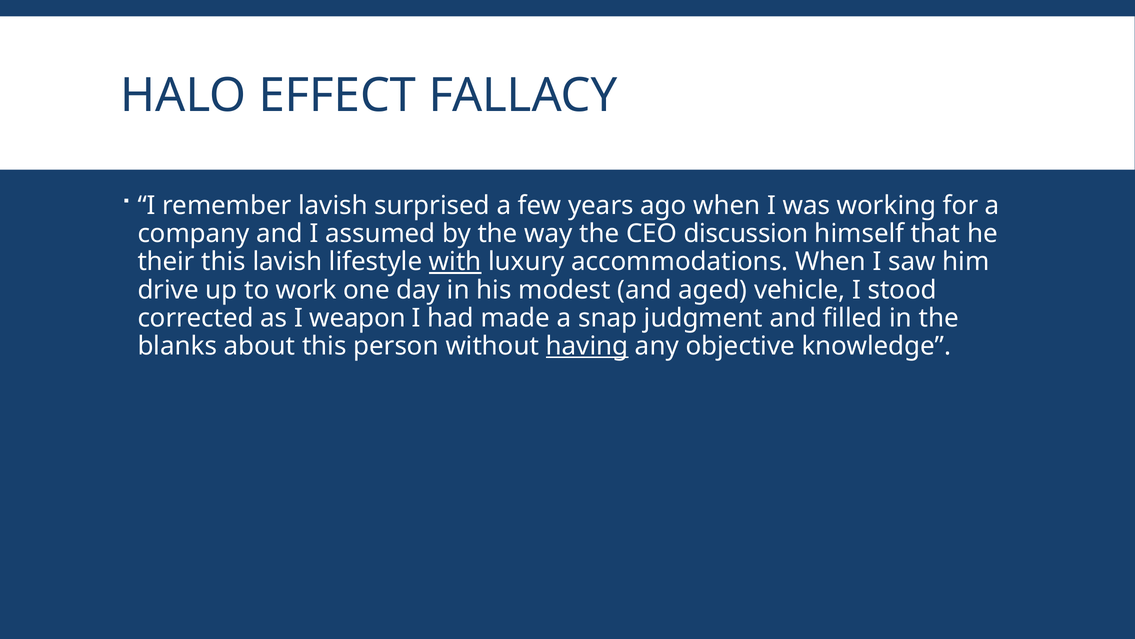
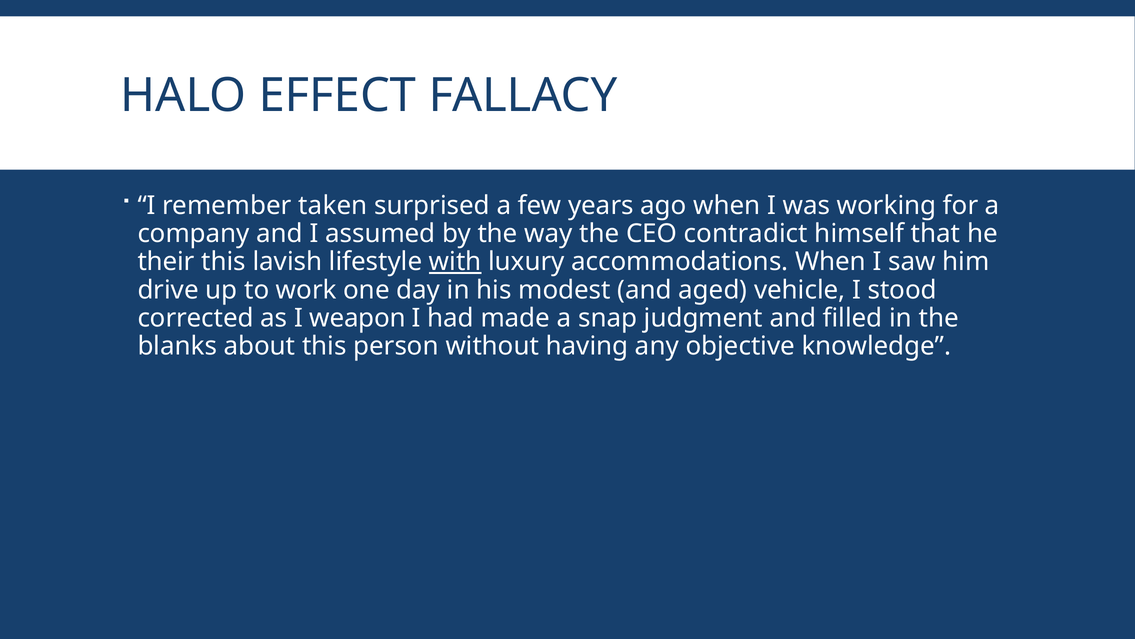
remember lavish: lavish -> taken
discussion: discussion -> contradict
having underline: present -> none
